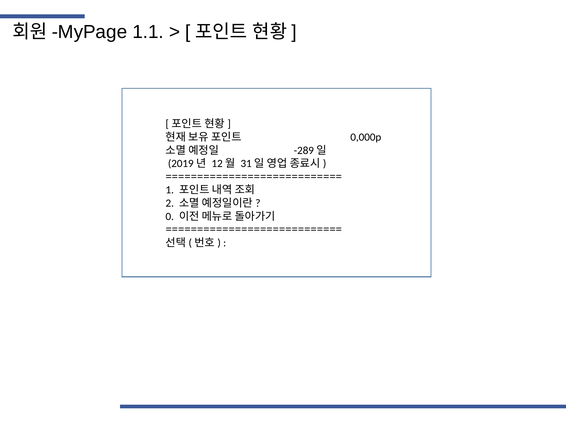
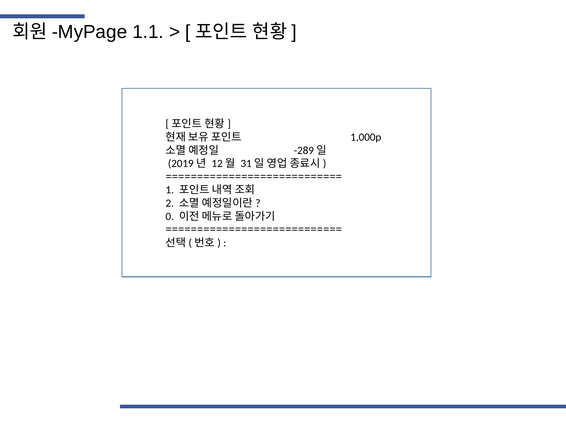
0,000p: 0,000p -> 1,000p
